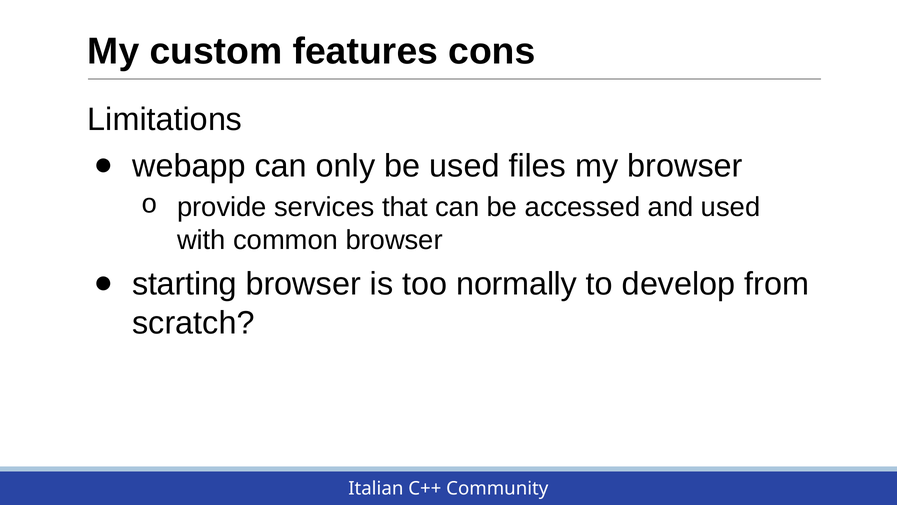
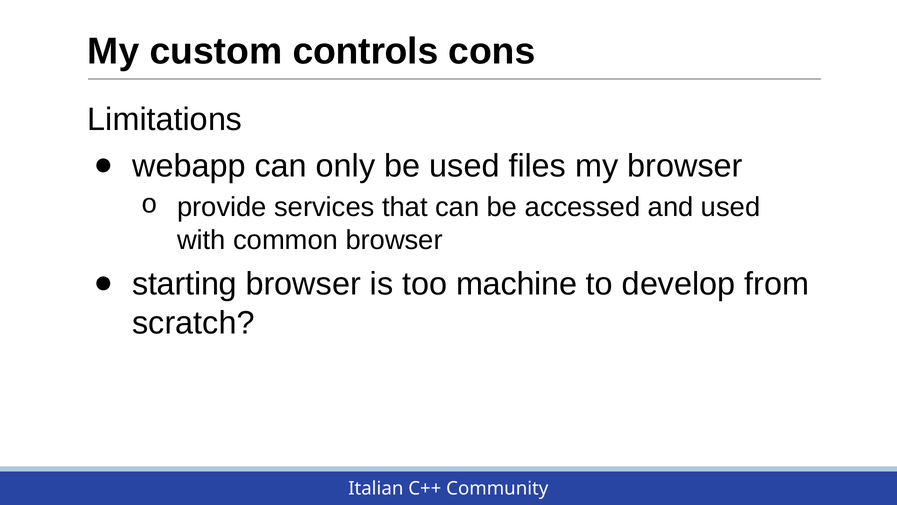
features: features -> controls
normally: normally -> machine
